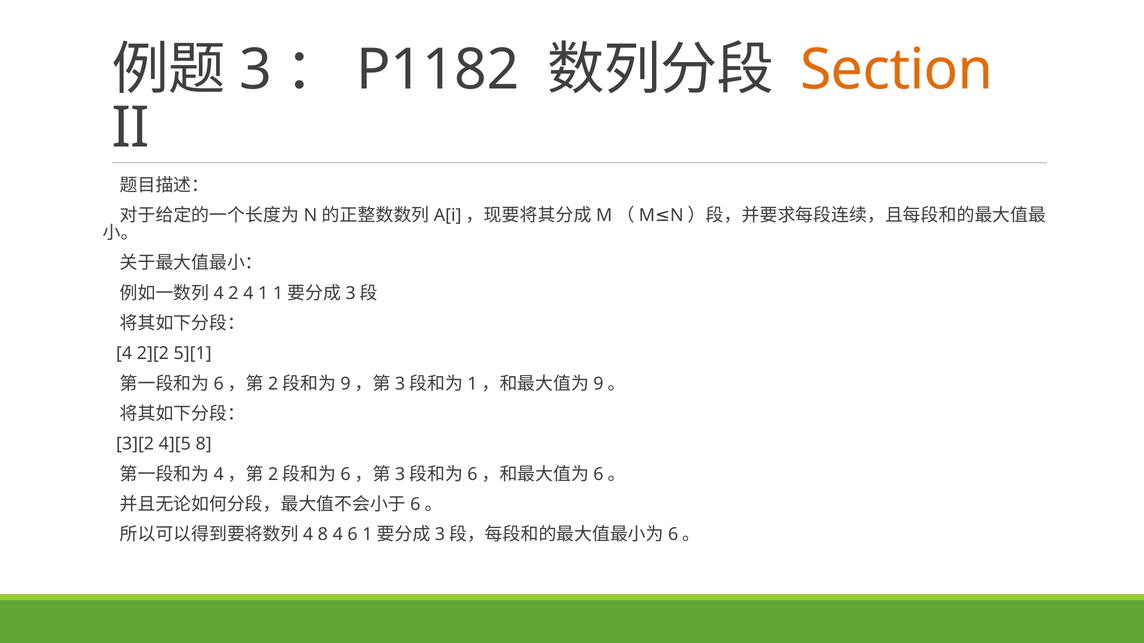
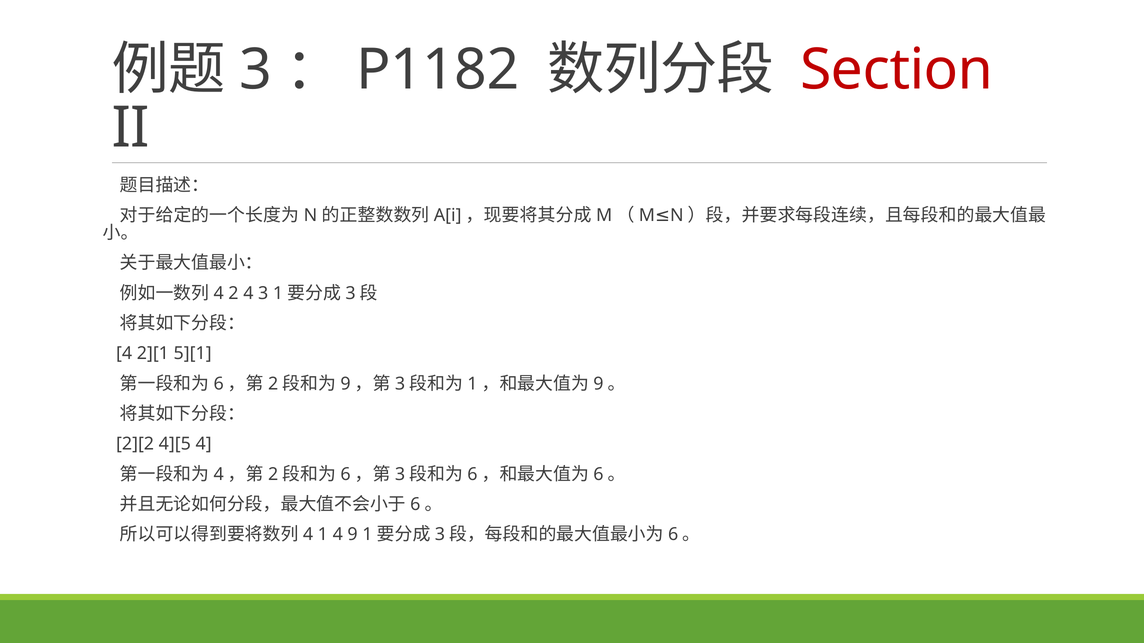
Section colour: orange -> red
4 1: 1 -> 3
2][2: 2][2 -> 2][1
3][2: 3][2 -> 2][2
4][5 8: 8 -> 4
8 at (323, 535): 8 -> 1
6: 6 -> 9
